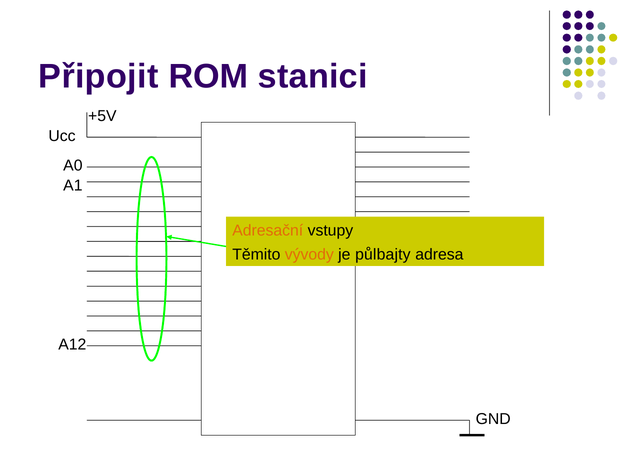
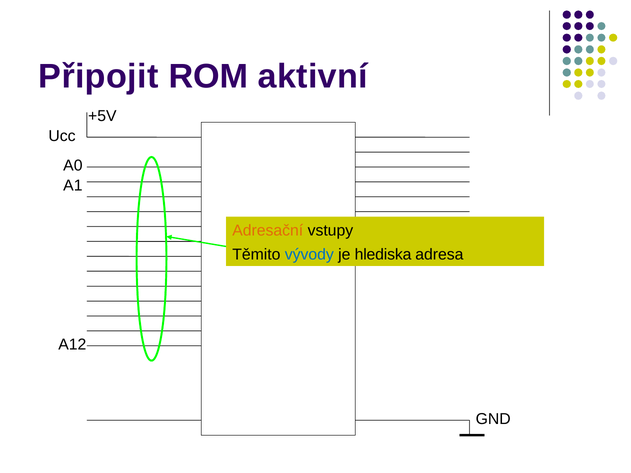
stanici: stanici -> aktivní
vývody colour: orange -> blue
půlbajty: půlbajty -> hlediska
